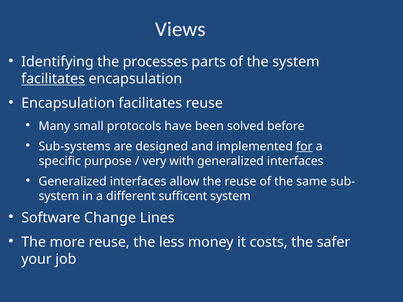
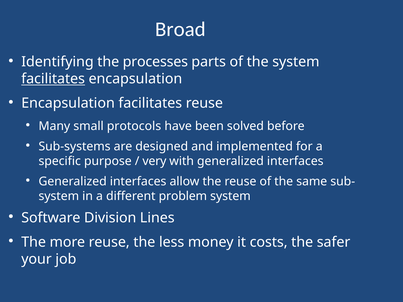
Views: Views -> Broad
for underline: present -> none
sufficent: sufficent -> problem
Change: Change -> Division
